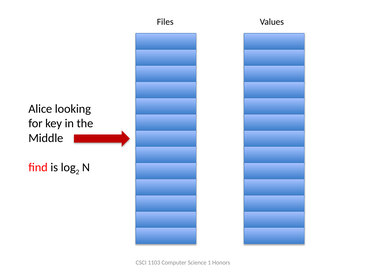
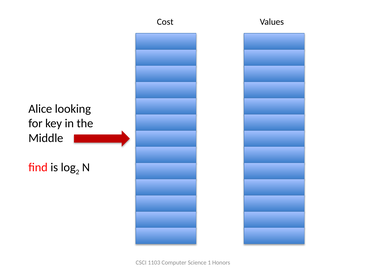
Files: Files -> Cost
